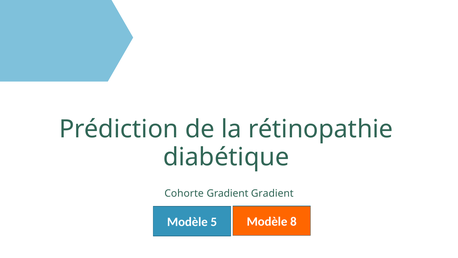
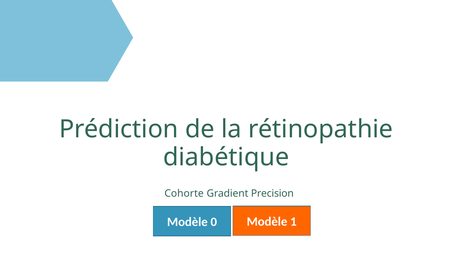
Gradient Gradient: Gradient -> Precision
5: 5 -> 0
8: 8 -> 1
